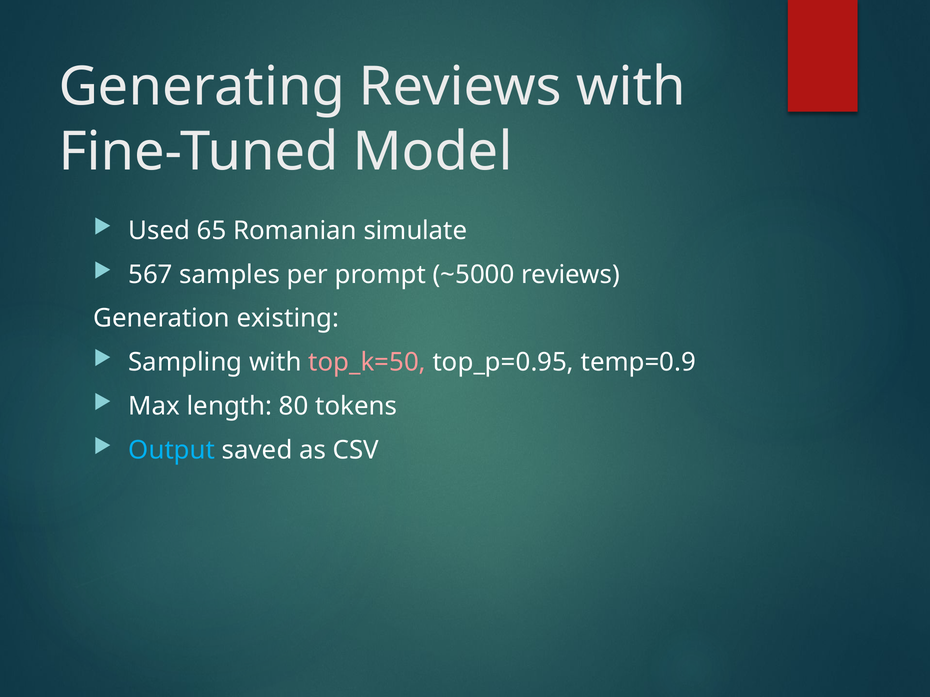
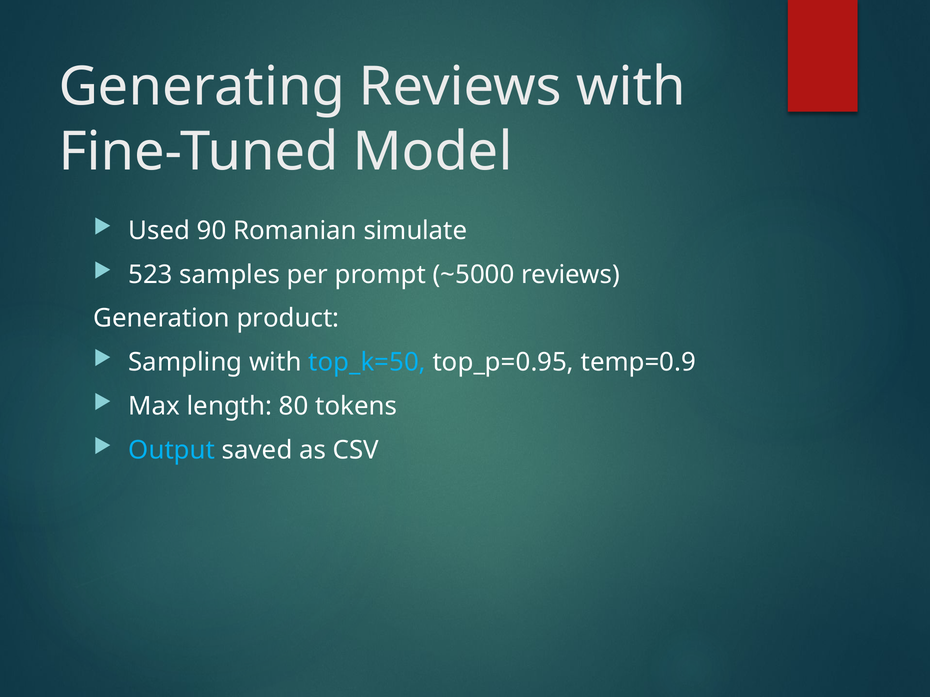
65: 65 -> 90
567: 567 -> 523
existing: existing -> product
top_k=50 colour: pink -> light blue
